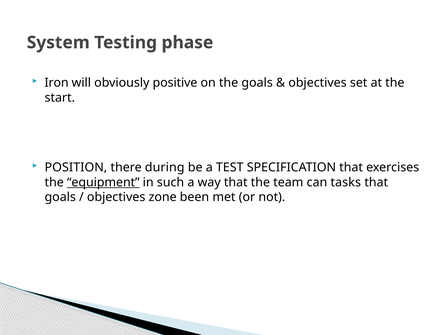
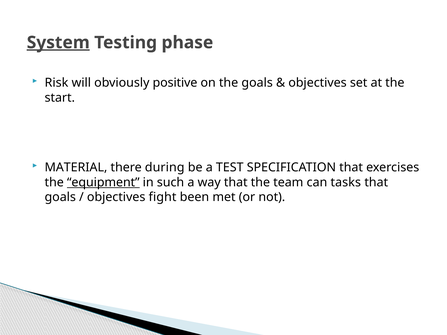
System underline: none -> present
Iron: Iron -> Risk
POSITION: POSITION -> MATERIAL
zone: zone -> fight
